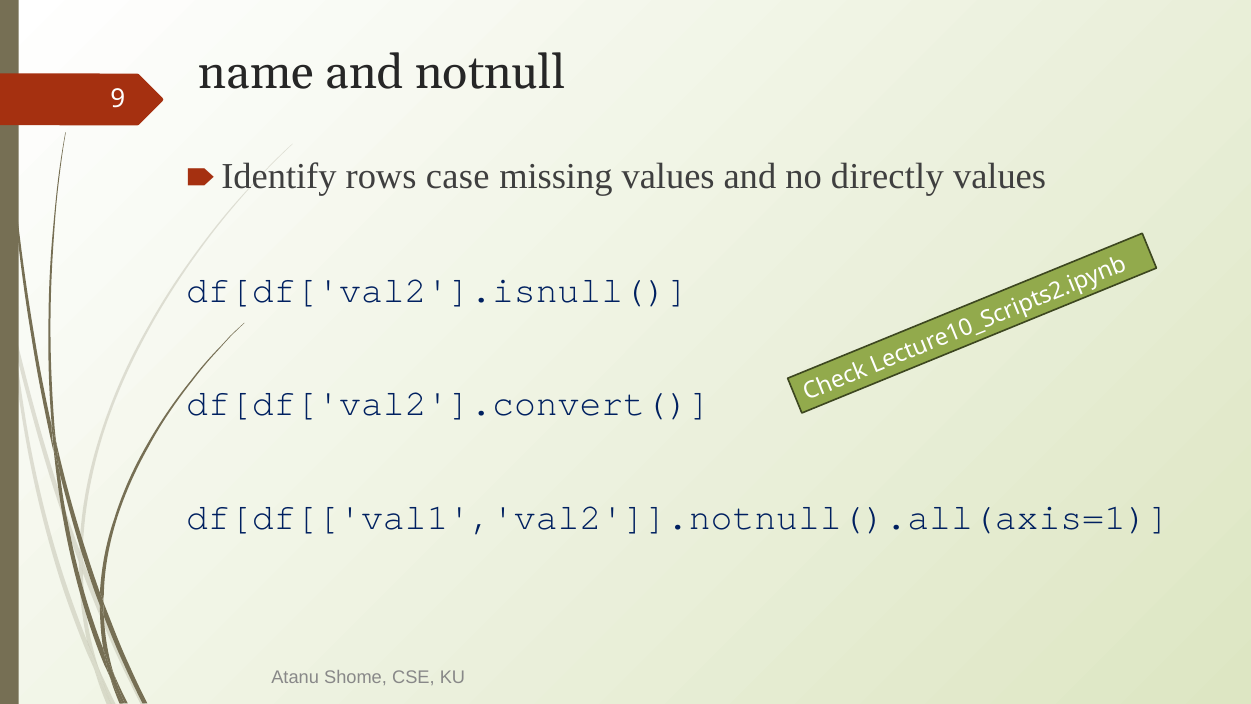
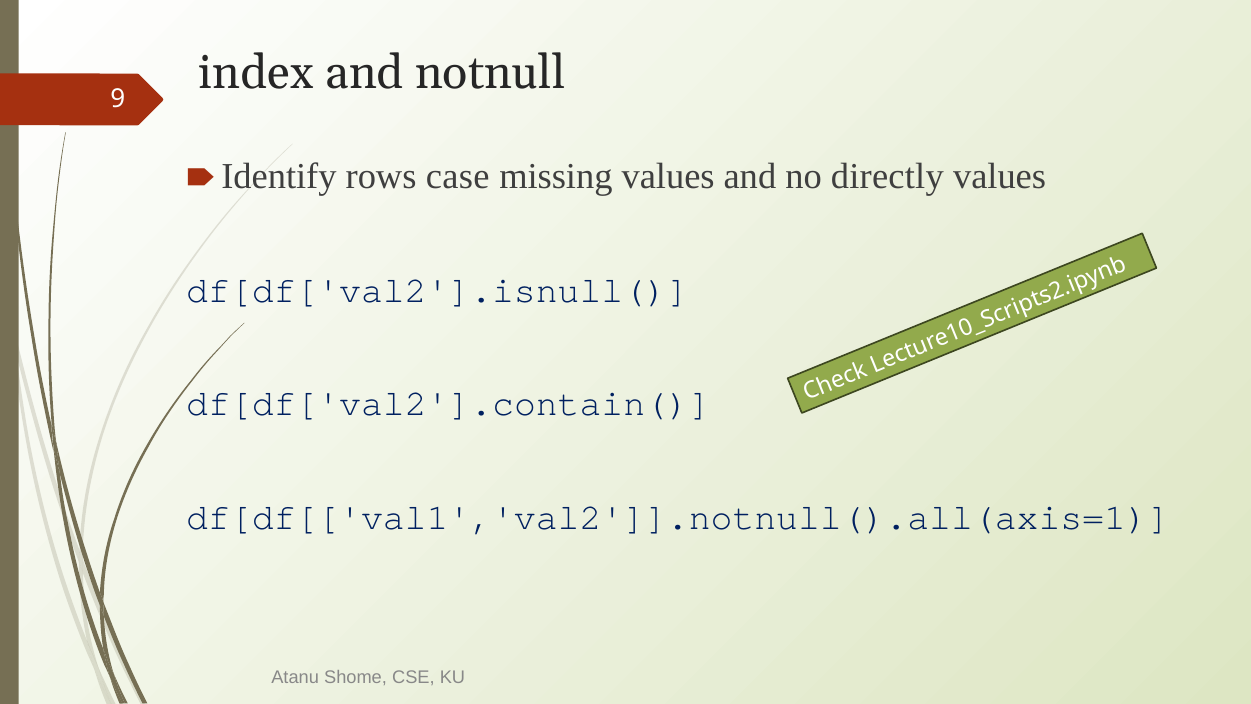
name: name -> index
df[df['val2'].convert(: df[df['val2'].convert( -> df[df['val2'].contain(
